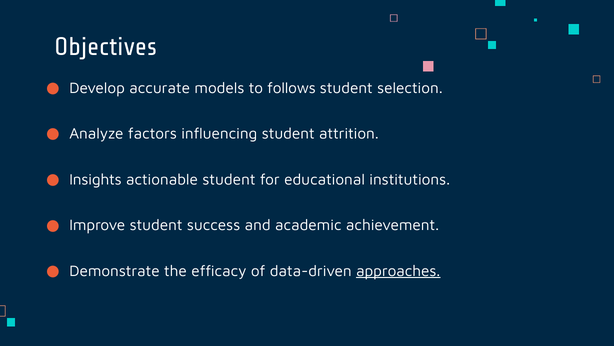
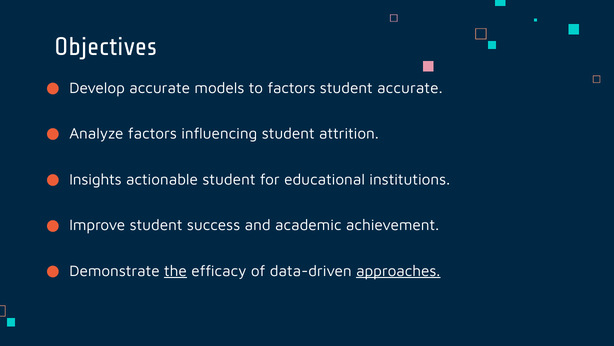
to follows: follows -> factors
student selection: selection -> accurate
the underline: none -> present
